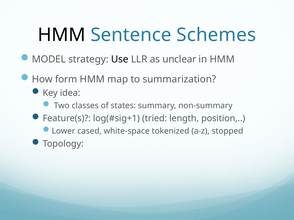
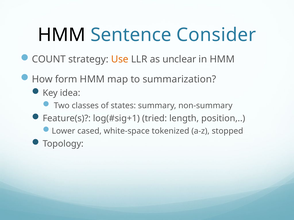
Schemes: Schemes -> Consider
MODEL: MODEL -> COUNT
Use colour: black -> orange
